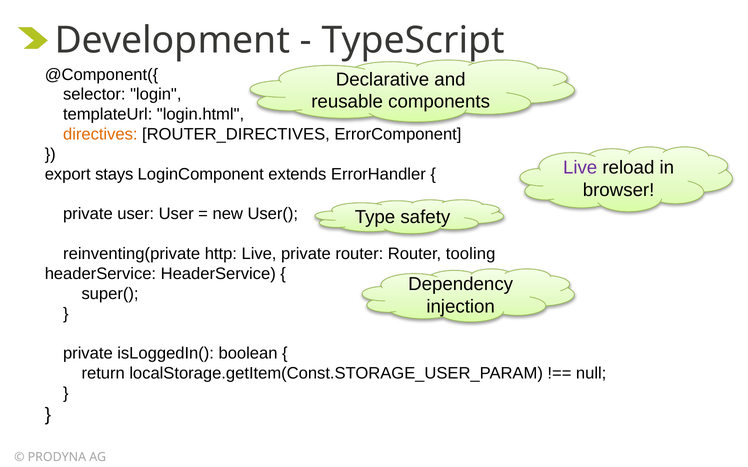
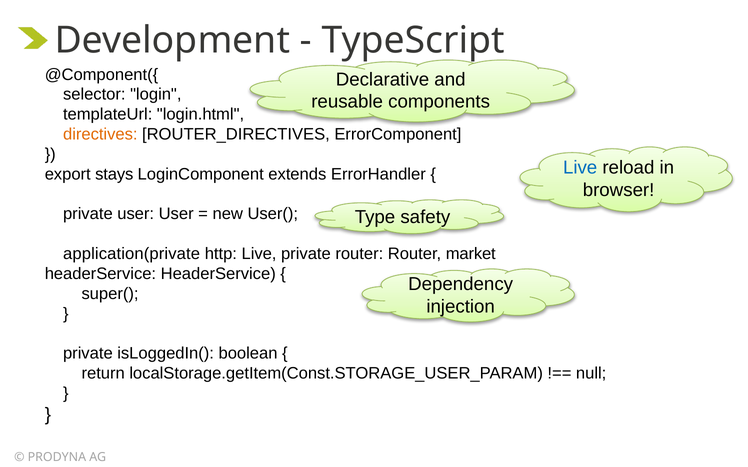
Live at (580, 168) colour: purple -> blue
reinventing(private: reinventing(private -> application(private
tooling: tooling -> market
